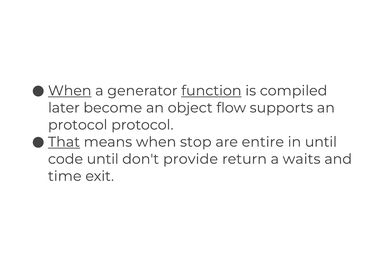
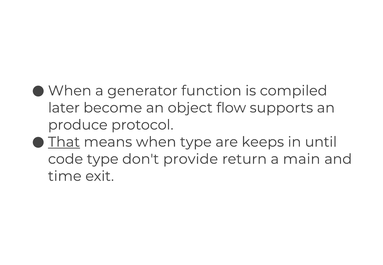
When at (70, 91) underline: present -> none
function underline: present -> none
protocol at (78, 125): protocol -> produce
when stop: stop -> type
entire: entire -> keeps
code until: until -> type
waits: waits -> main
